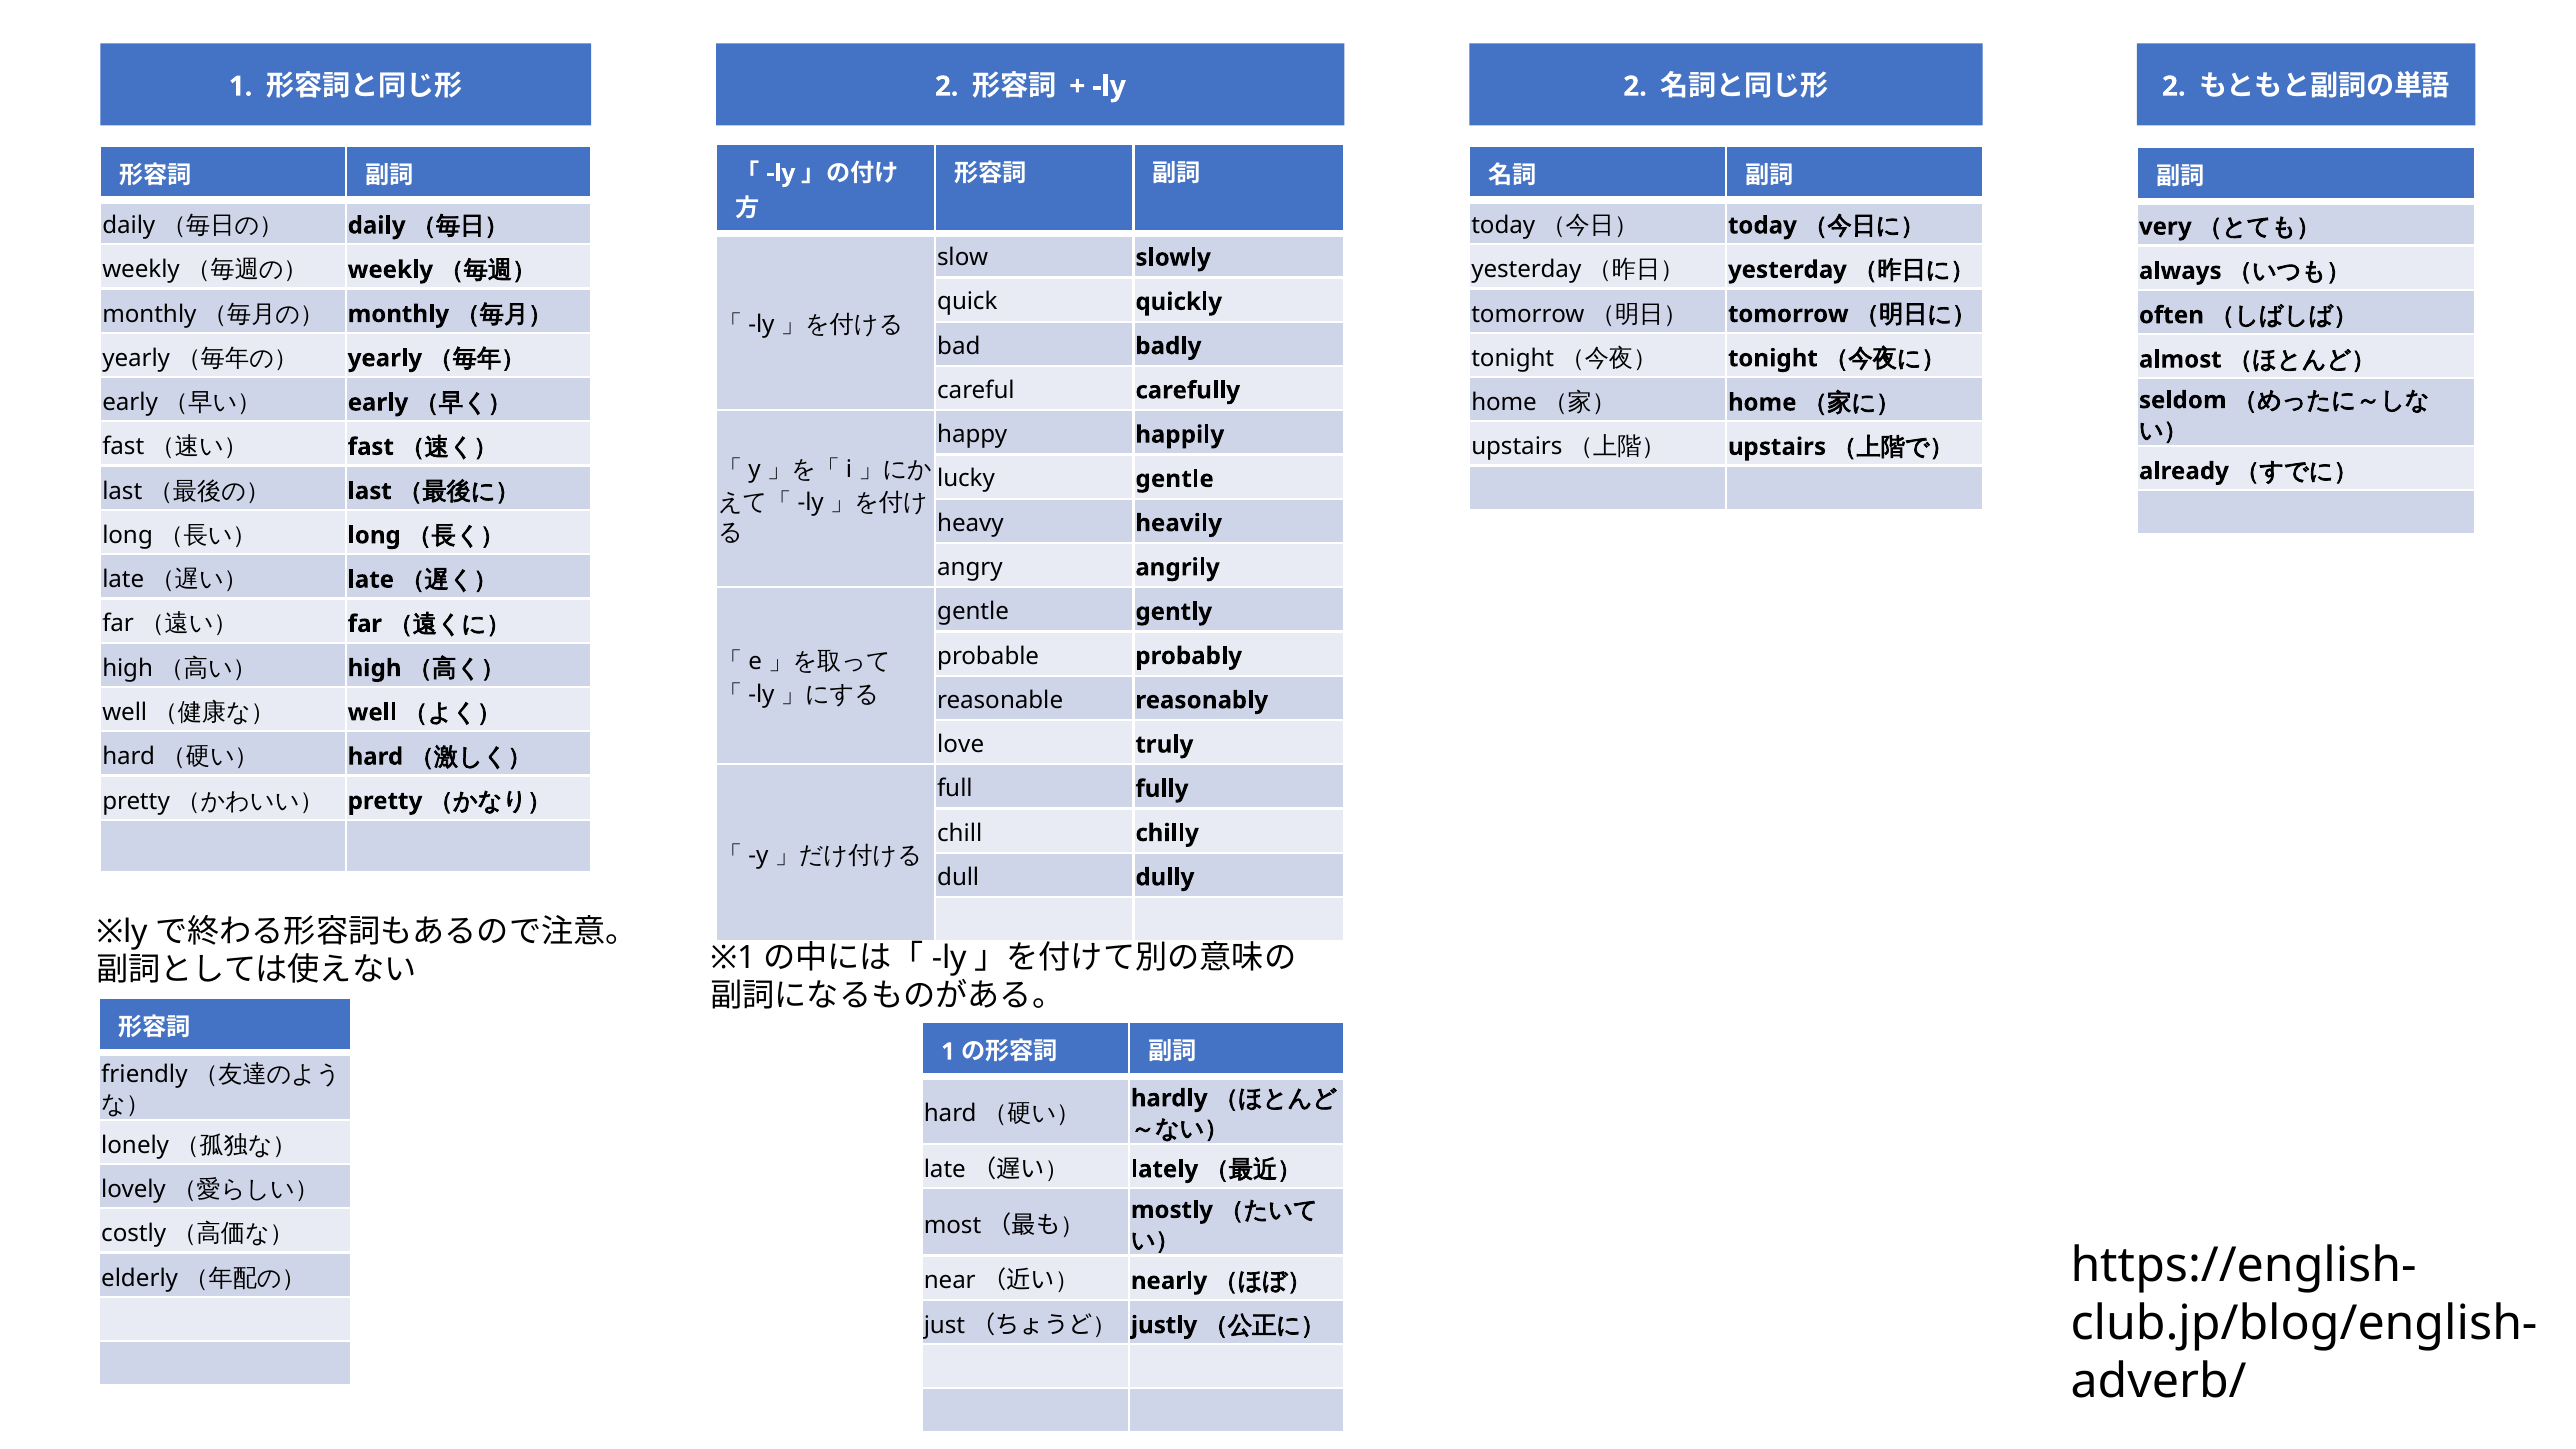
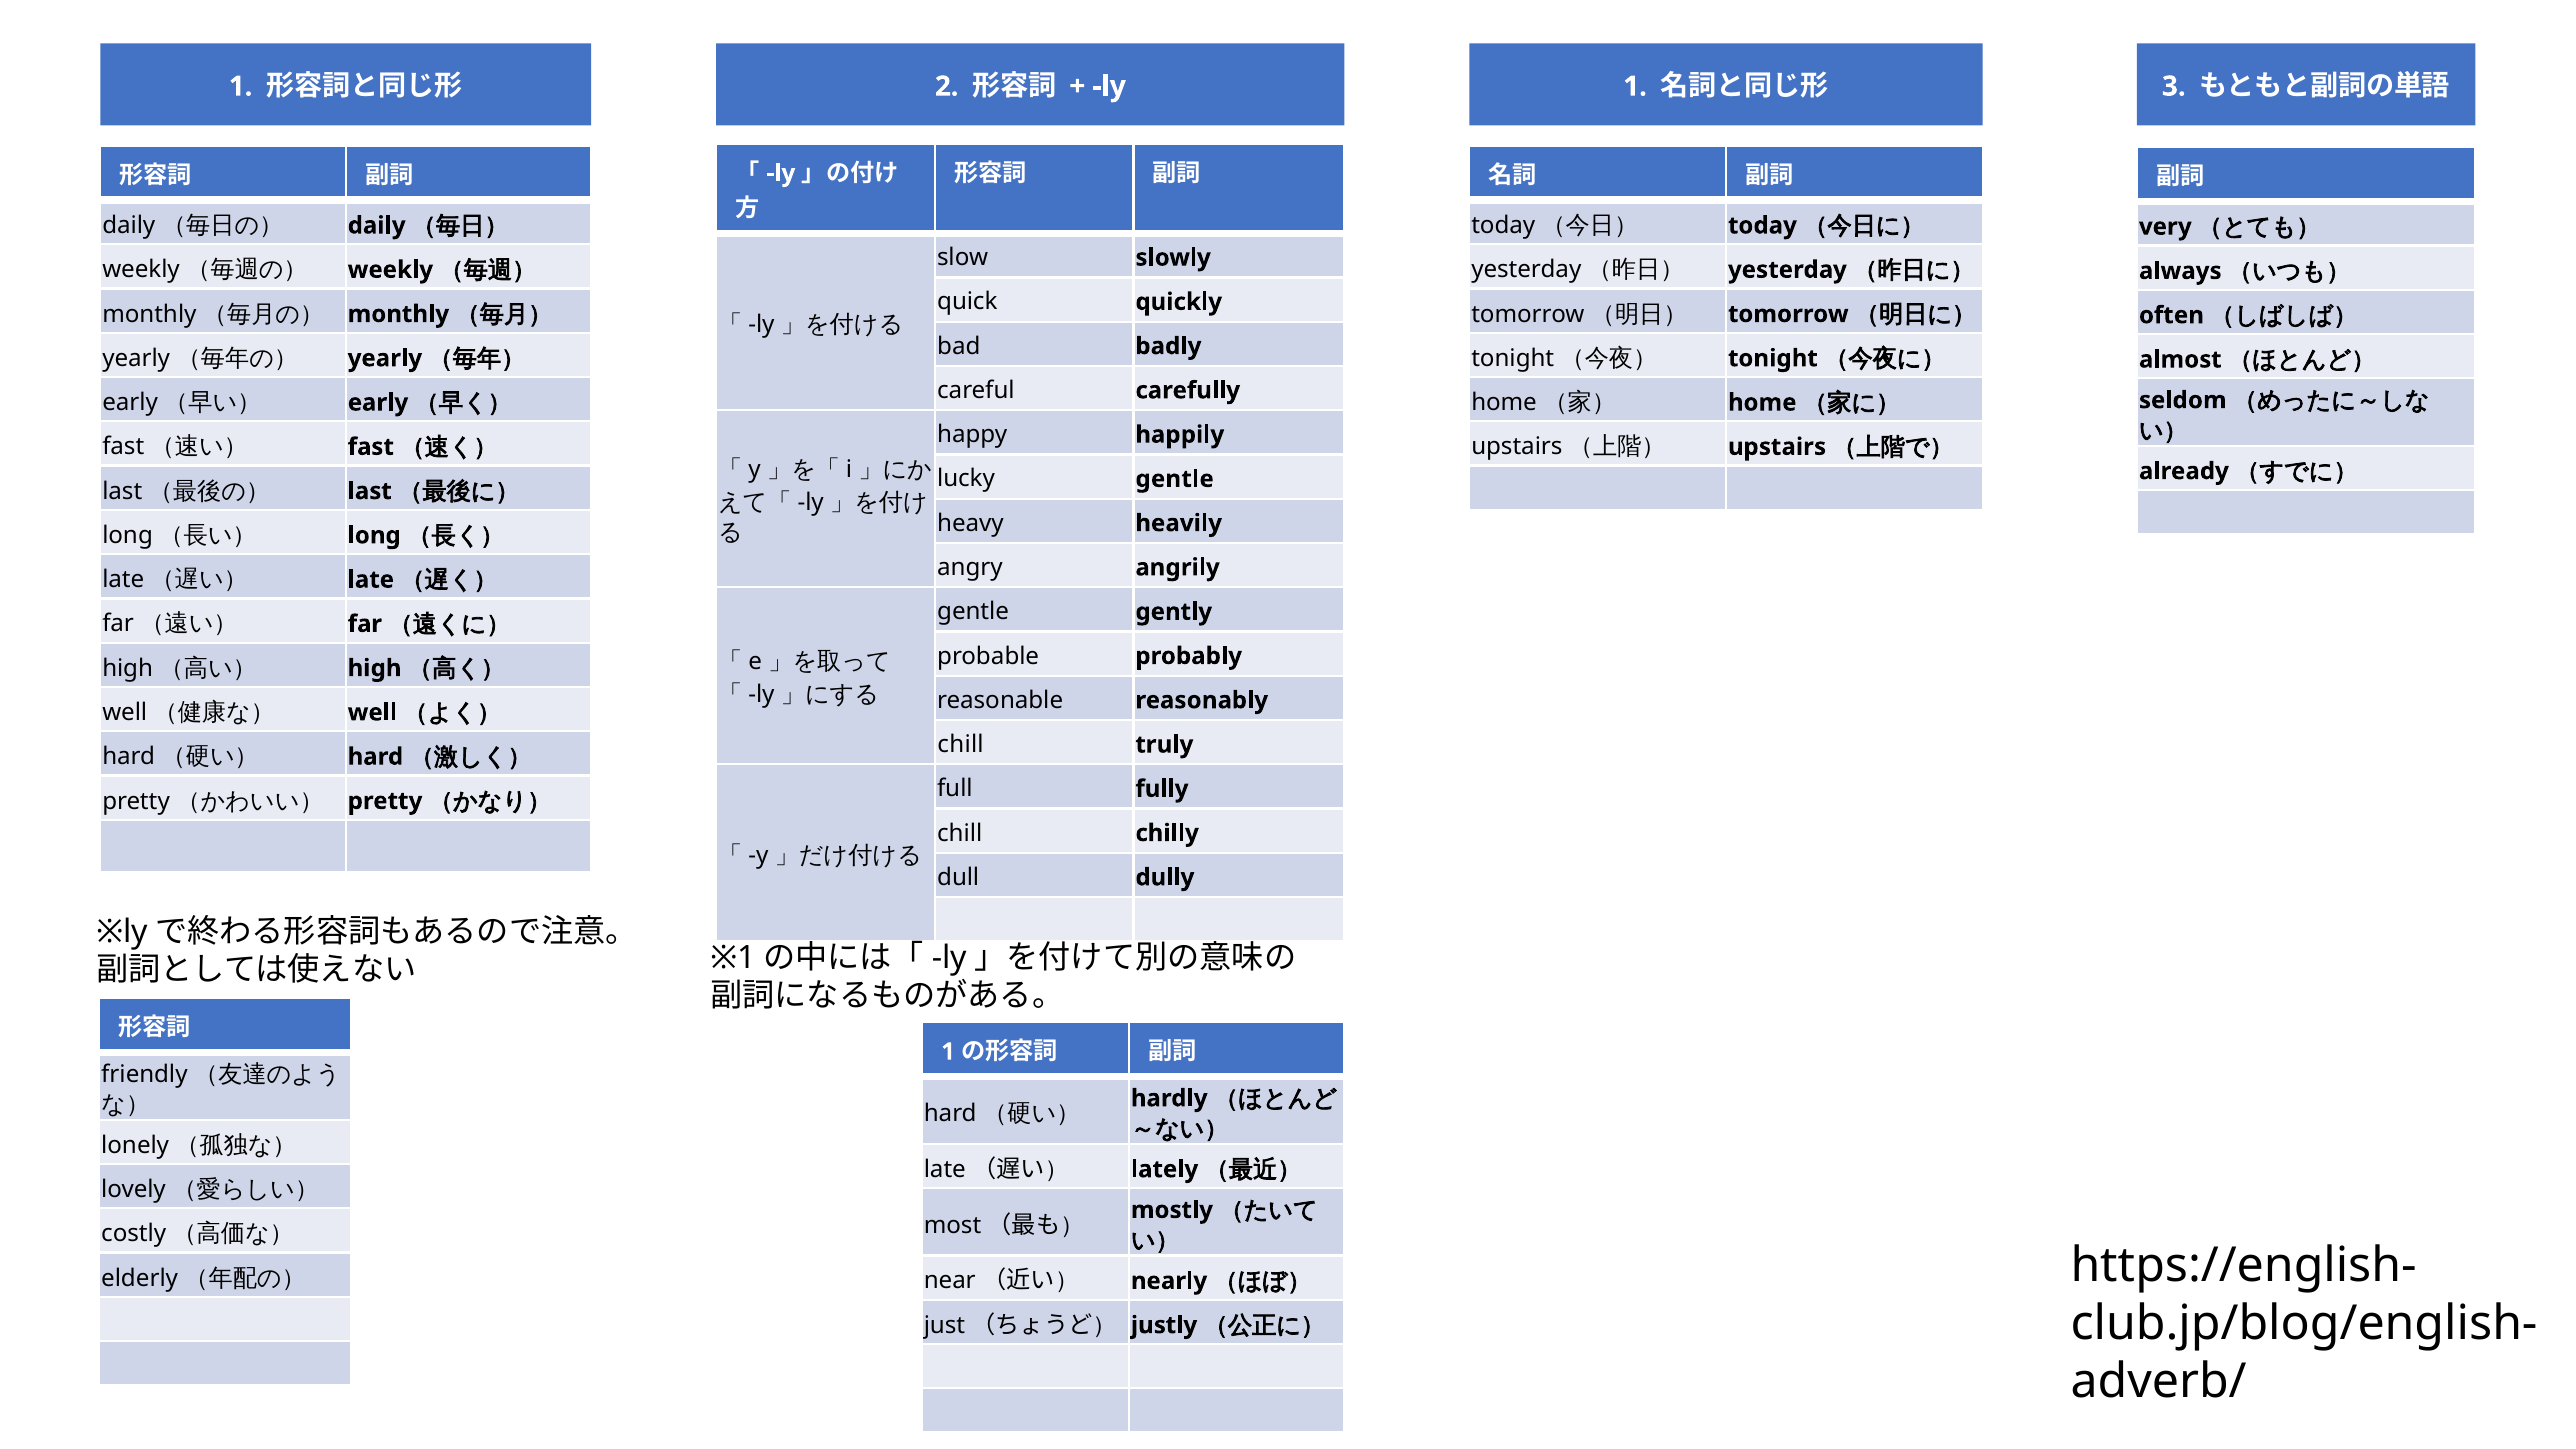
ly 2: 2 -> 1
2 at (2174, 86): 2 -> 3
love at (961, 745): love -> chill
